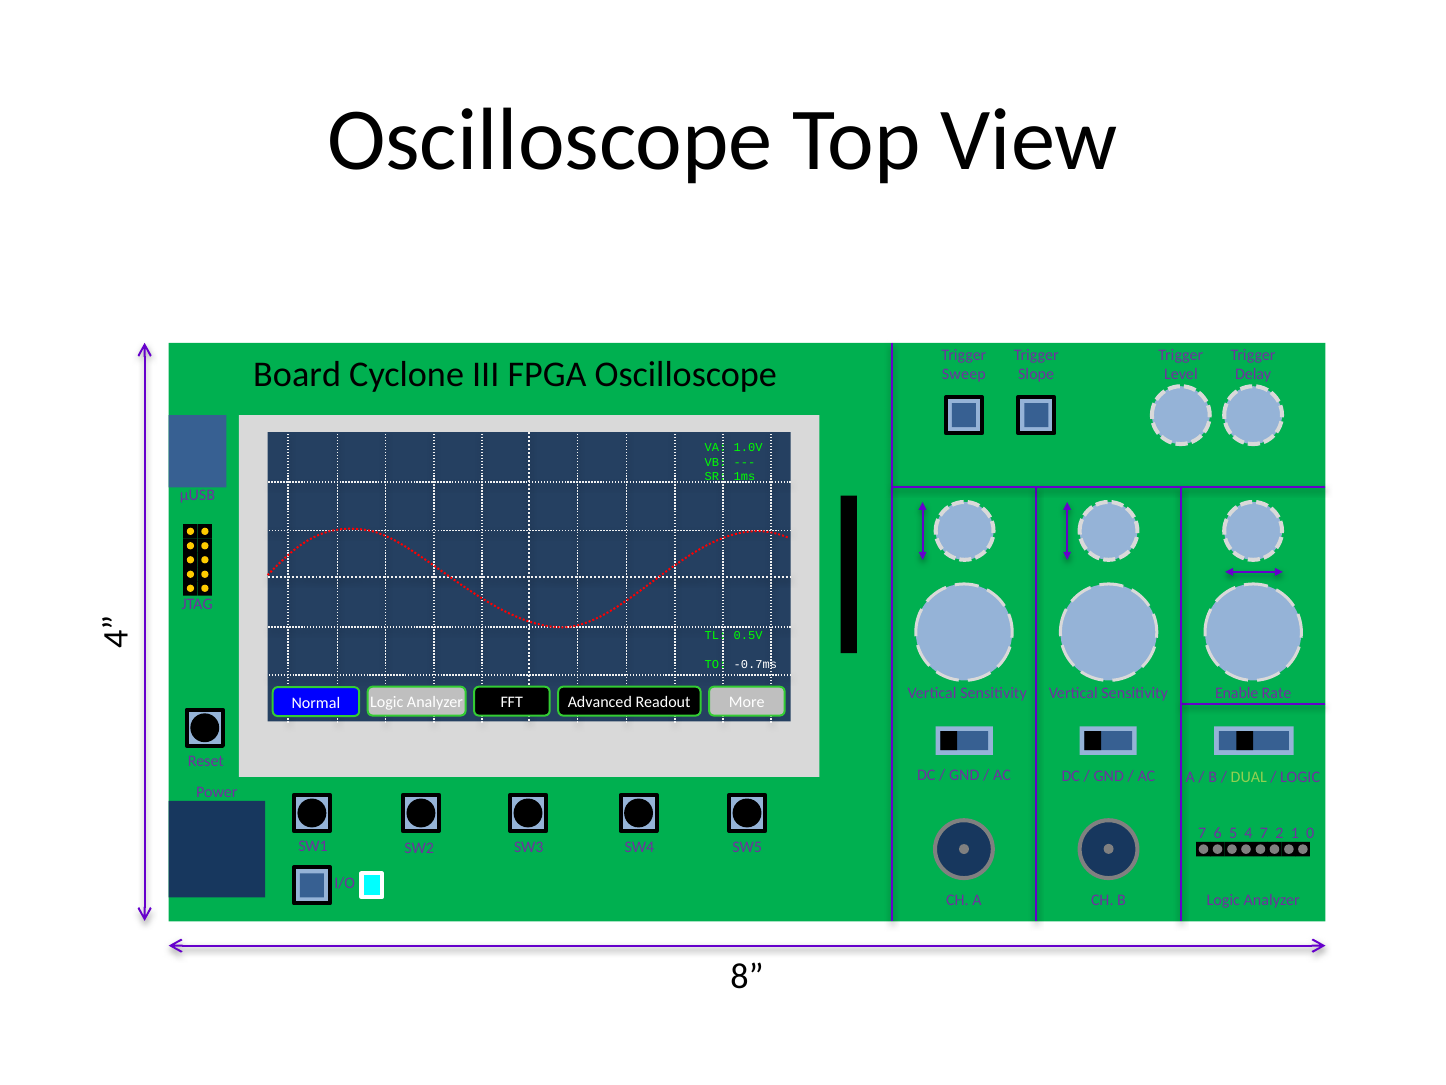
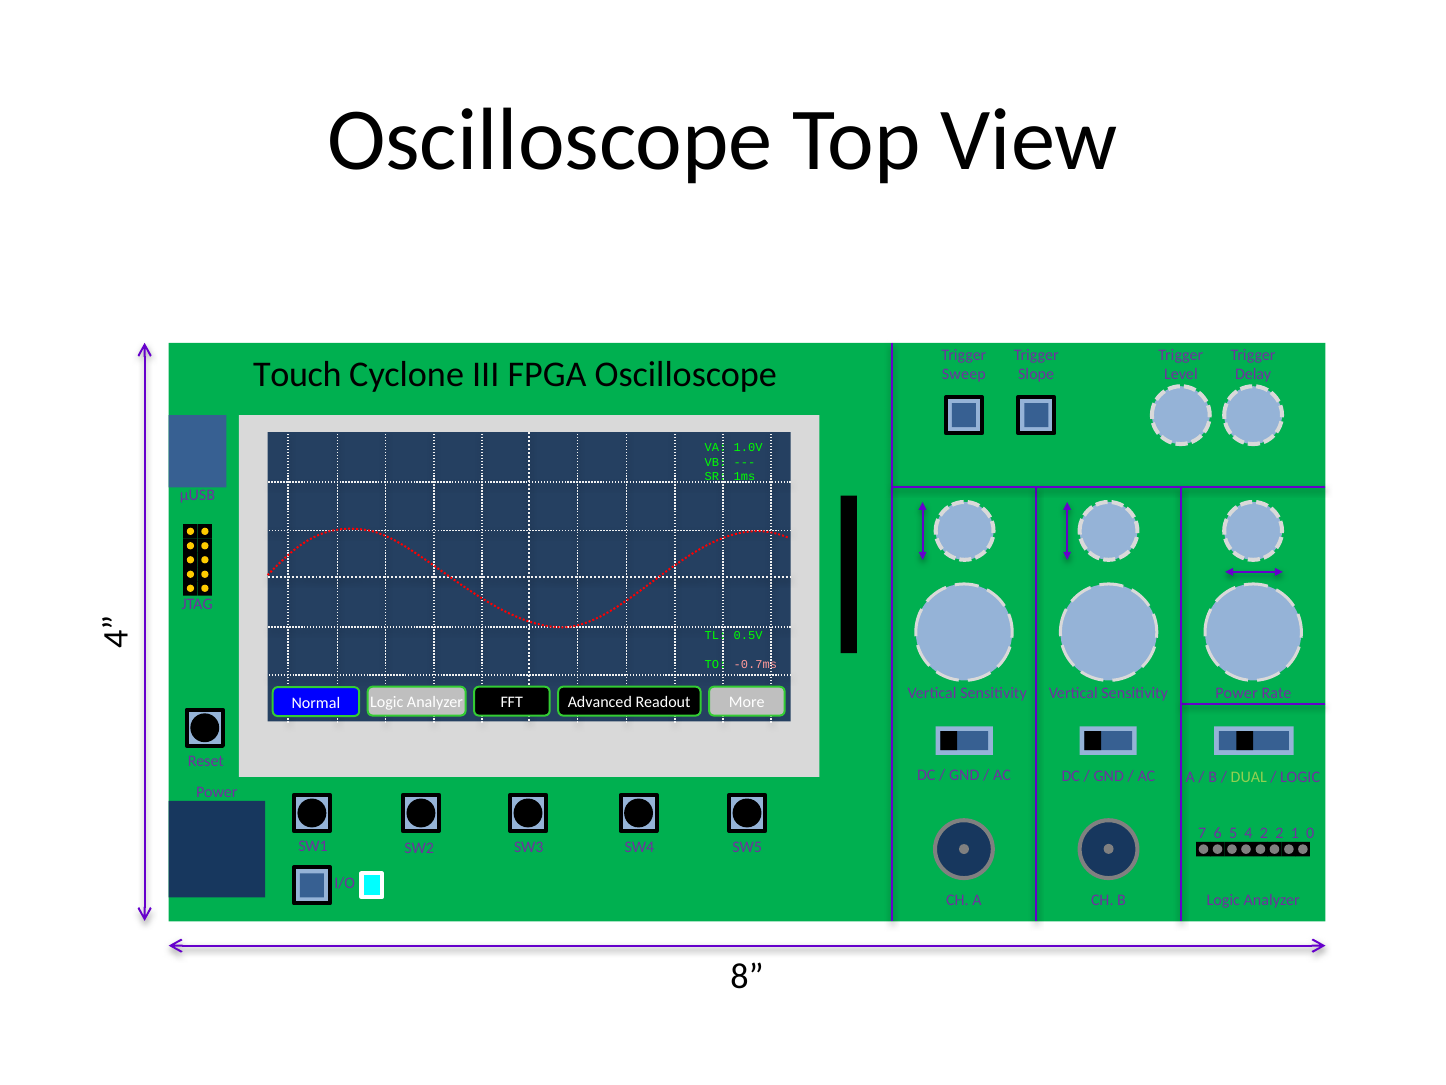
Board: Board -> Touch
-0.7ms colour: white -> pink
Sensitivity Enable: Enable -> Power
4 7: 7 -> 2
